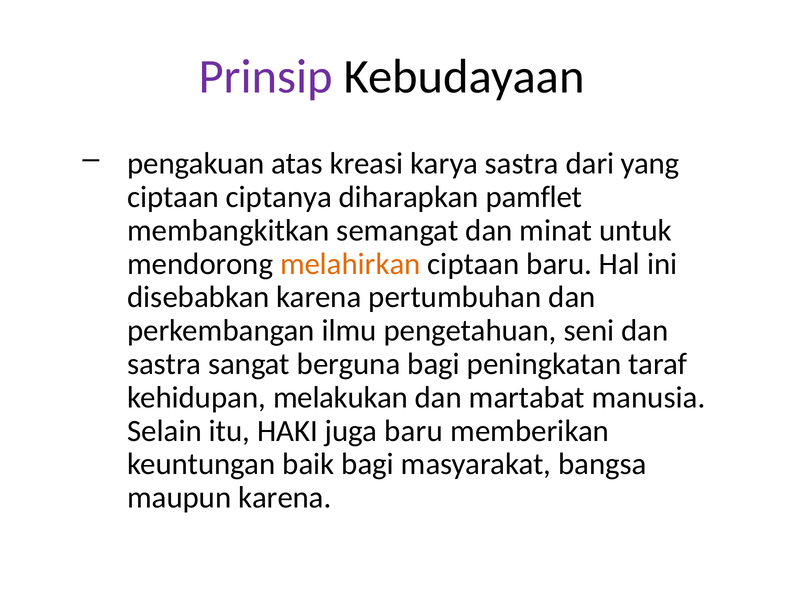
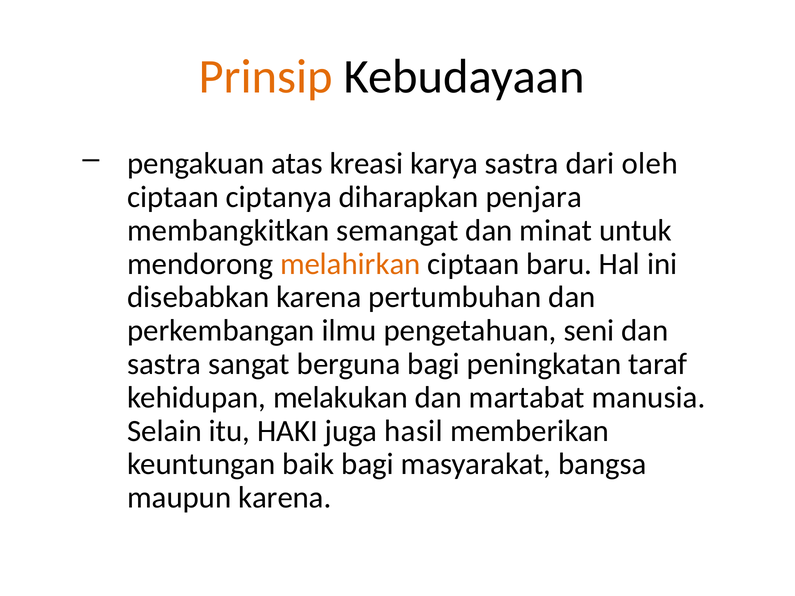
Prinsip colour: purple -> orange
yang: yang -> oleh
pamflet: pamflet -> penjara
juga baru: baru -> hasil
